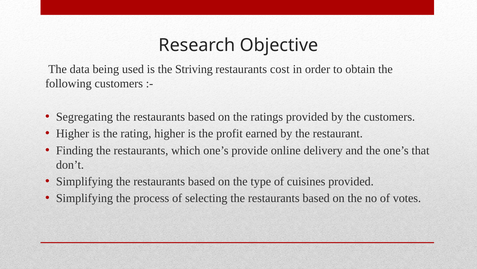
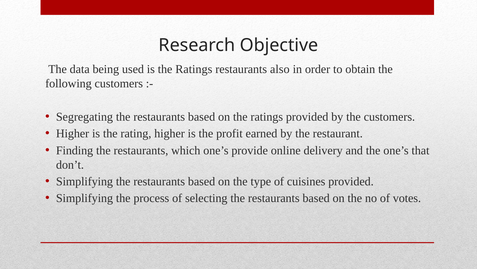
is the Striving: Striving -> Ratings
cost: cost -> also
